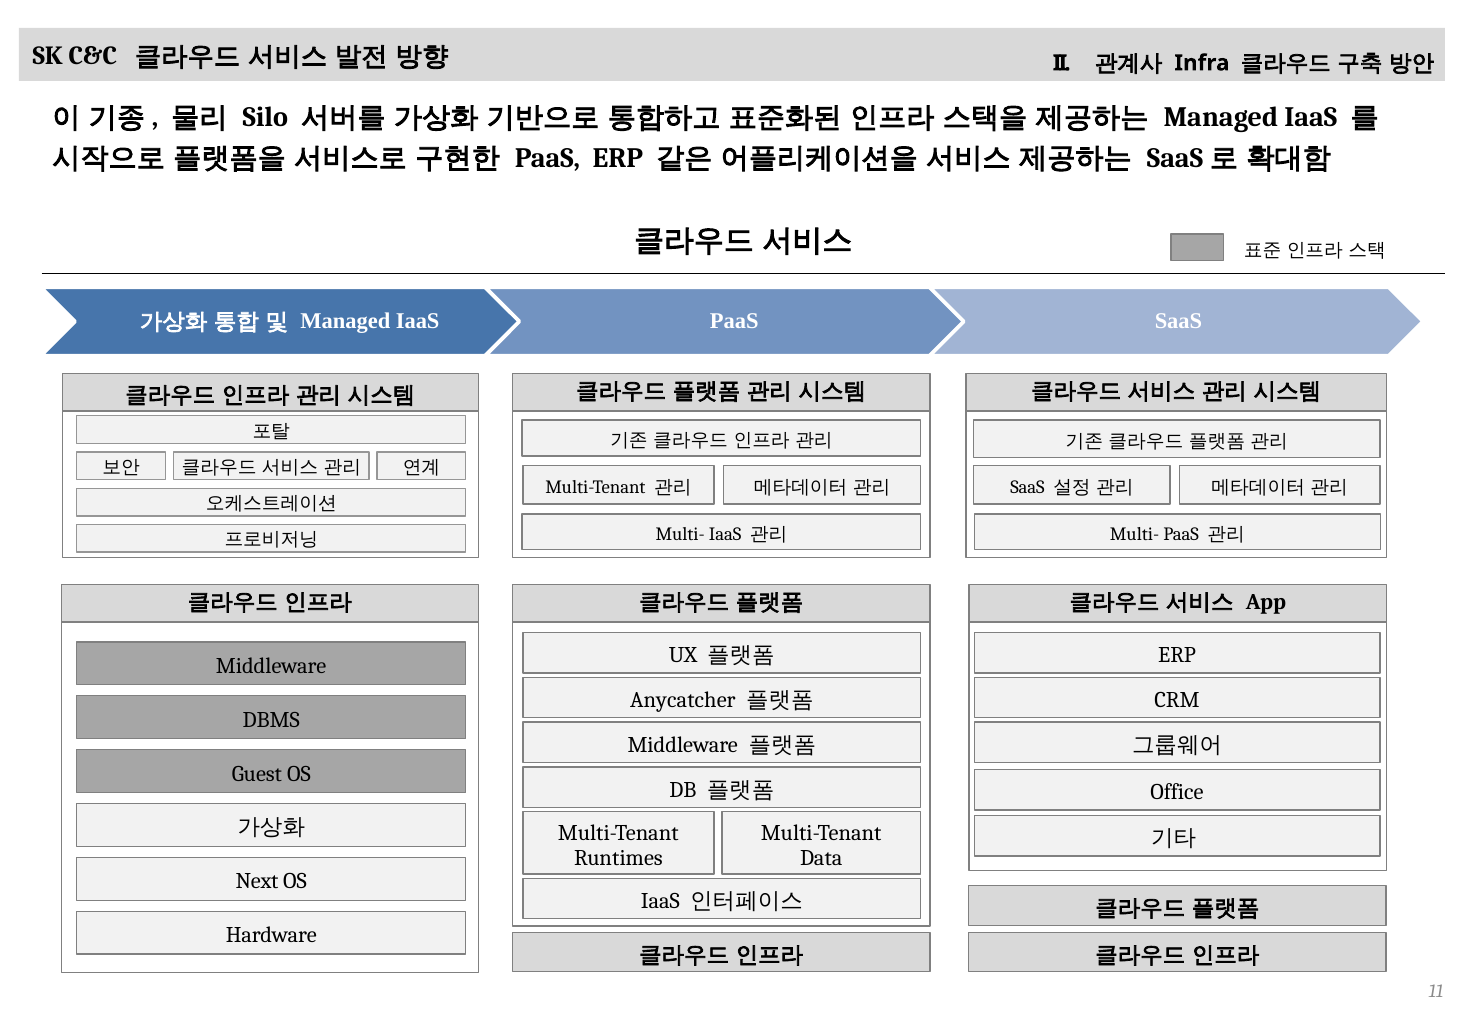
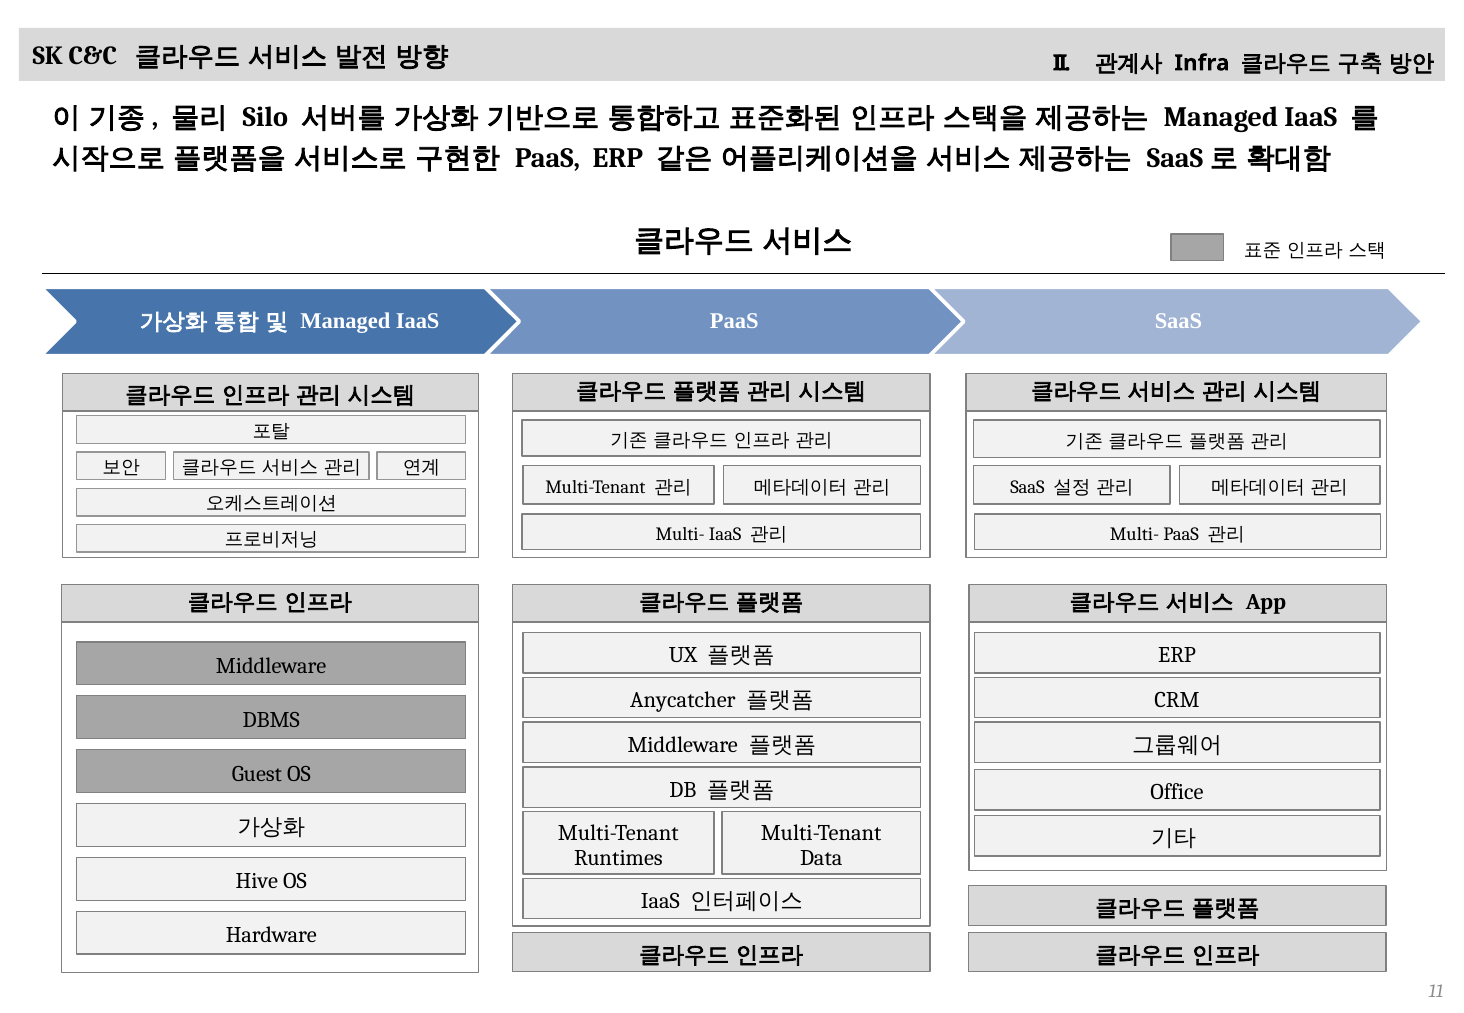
Next: Next -> Hive
